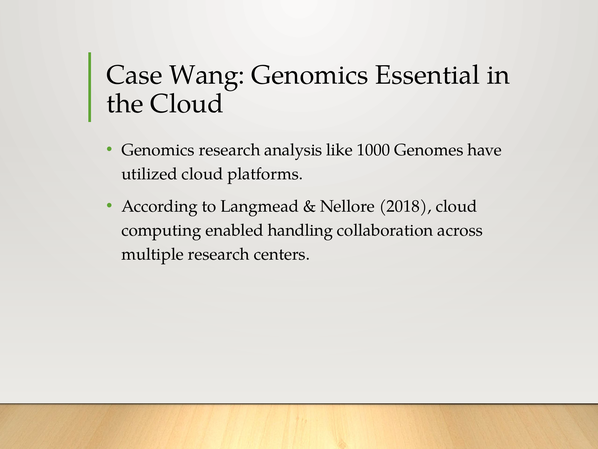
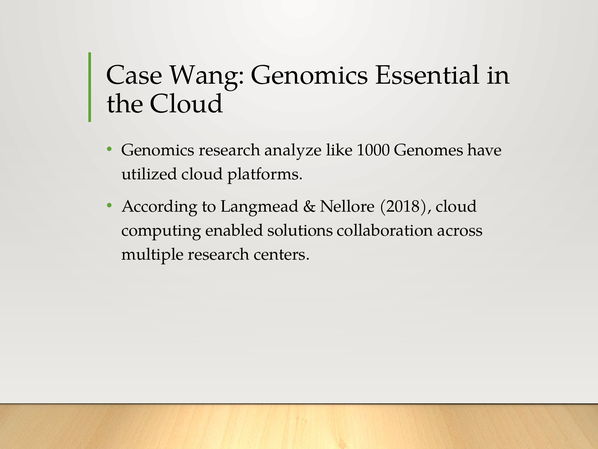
analysis: analysis -> analyze
handling: handling -> solutions
